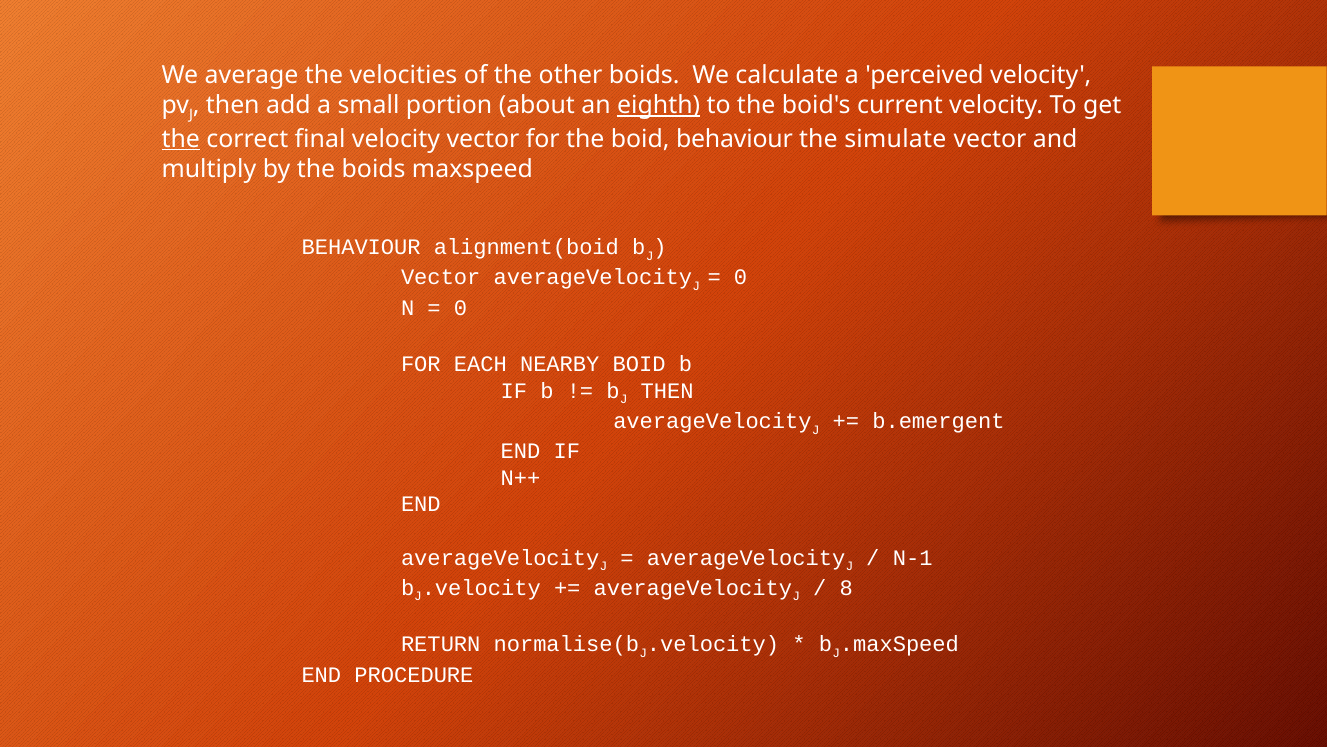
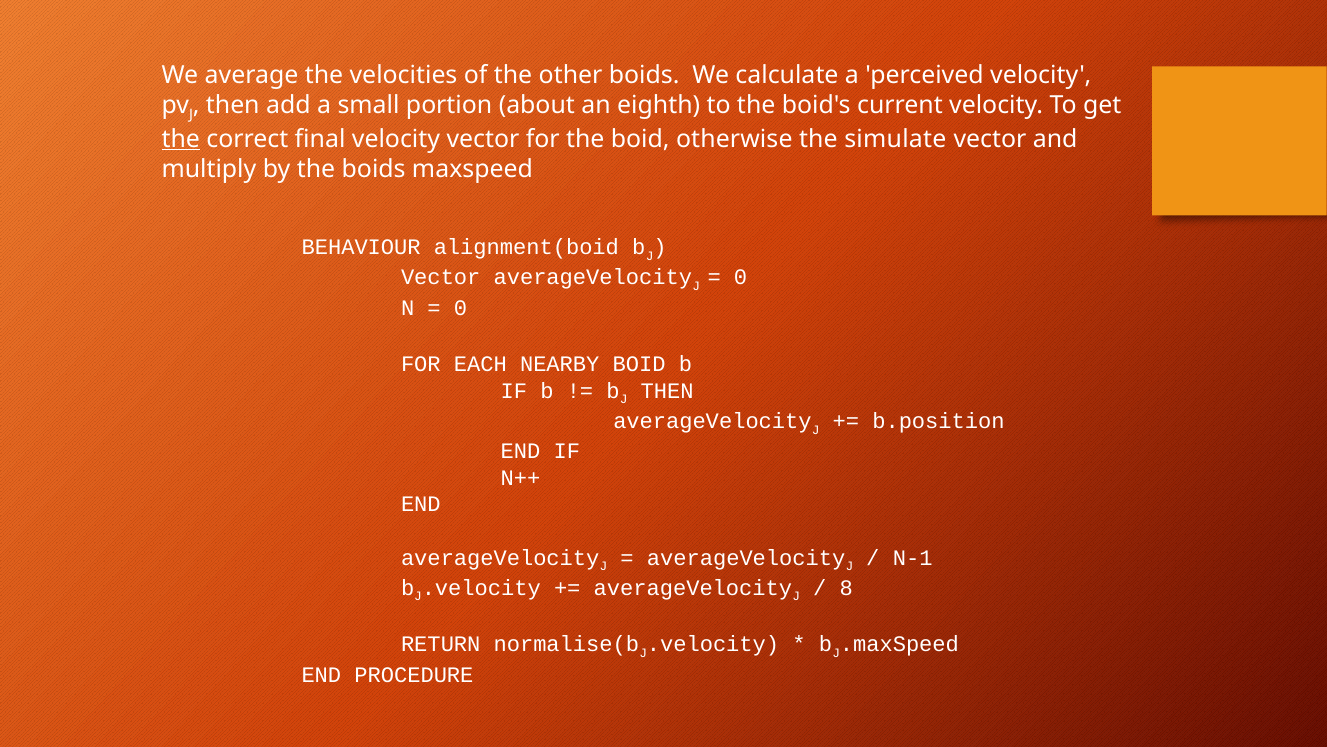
eighth underline: present -> none
boid behaviour: behaviour -> otherwise
b.emergent: b.emergent -> b.position
